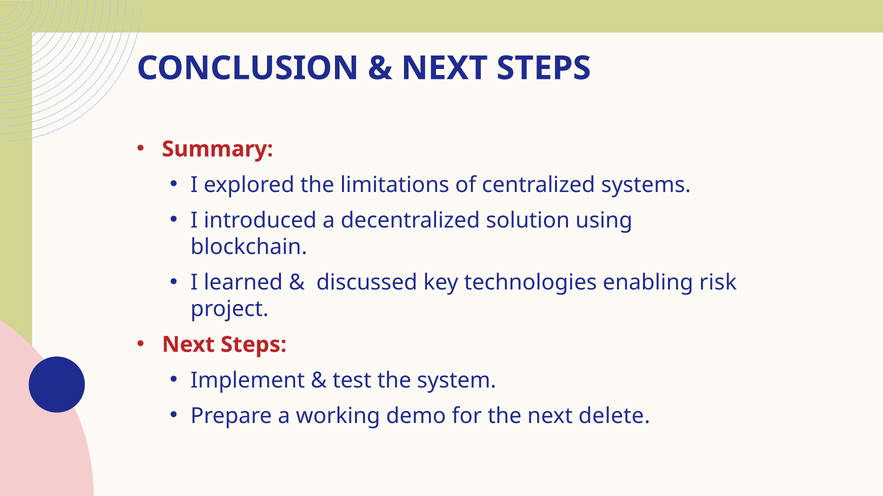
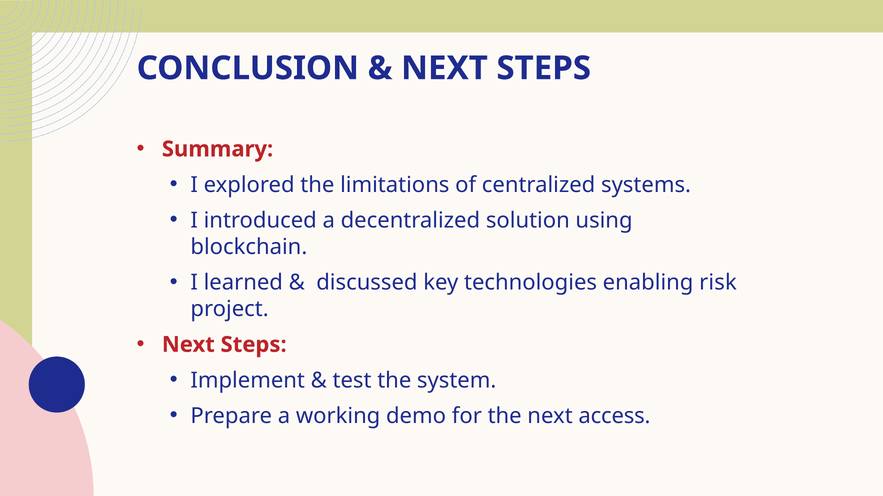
delete: delete -> access
